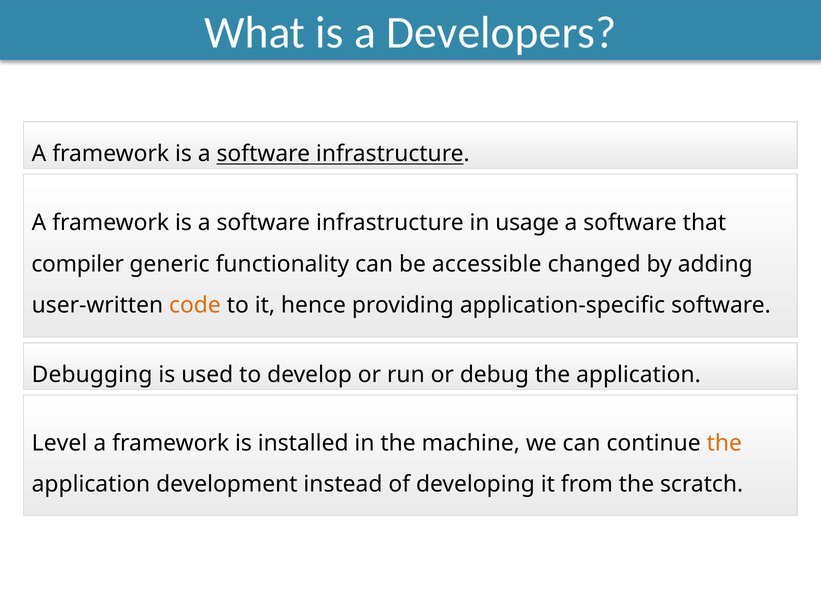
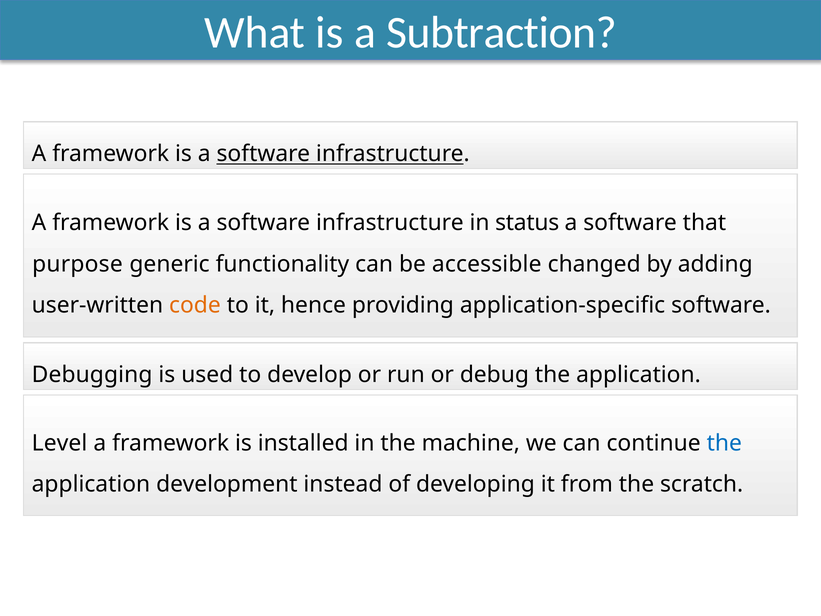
Developers: Developers -> Subtraction
usage: usage -> status
compiler: compiler -> purpose
the at (724, 443) colour: orange -> blue
